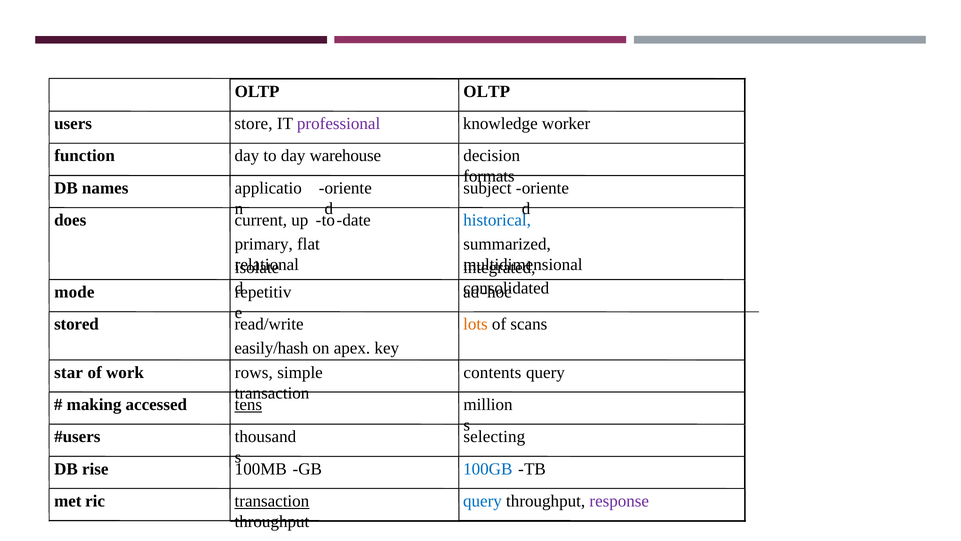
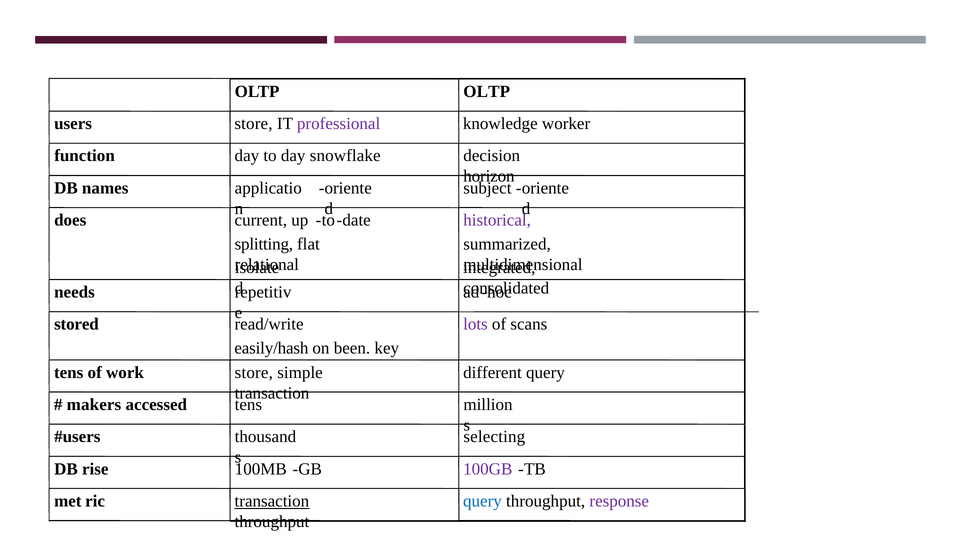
warehouse: warehouse -> snowflake
formats: formats -> horizon
historical colour: blue -> purple
primary: primary -> splitting
mode: mode -> needs
lots colour: orange -> purple
apex: apex -> been
star at (69, 372): star -> tens
work rows: rows -> store
contents: contents -> different
making: making -> makers
tens at (248, 404) underline: present -> none
100GB colour: blue -> purple
